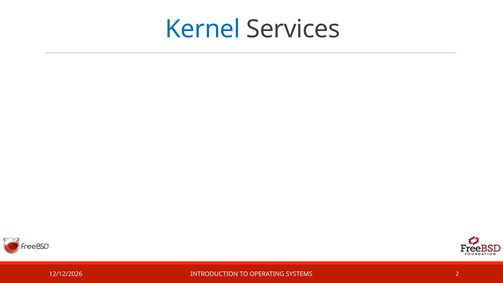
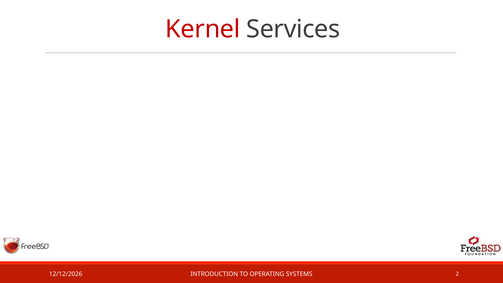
Kernel colour: blue -> red
